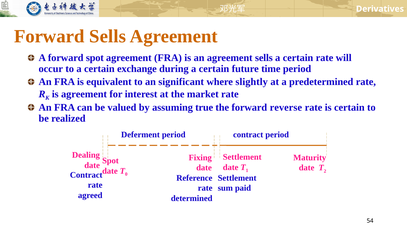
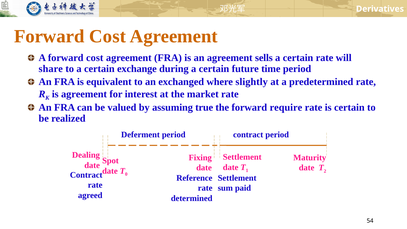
Sells at (108, 36): Sells -> Cost
A forward spot: spot -> cost
occur: occur -> share
significant: significant -> exchanged
reverse: reverse -> require
